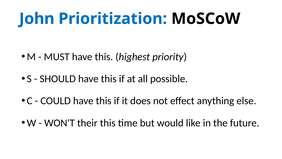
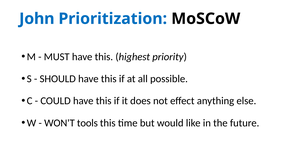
their: their -> tools
